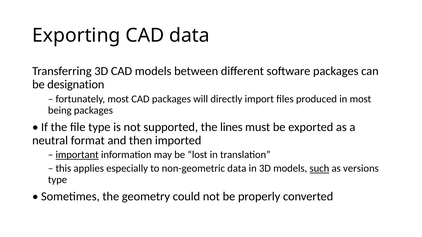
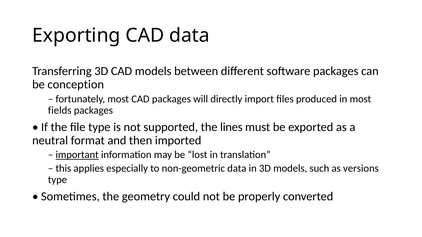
designation: designation -> conception
being: being -> fields
such underline: present -> none
